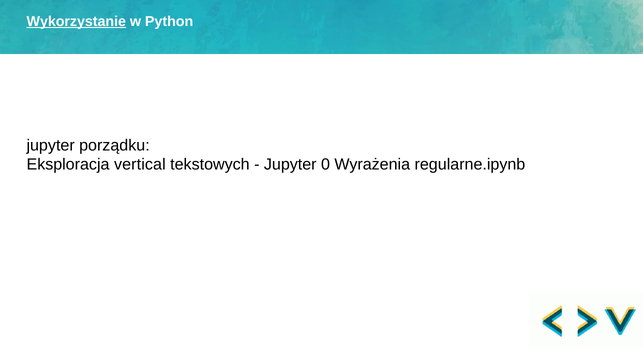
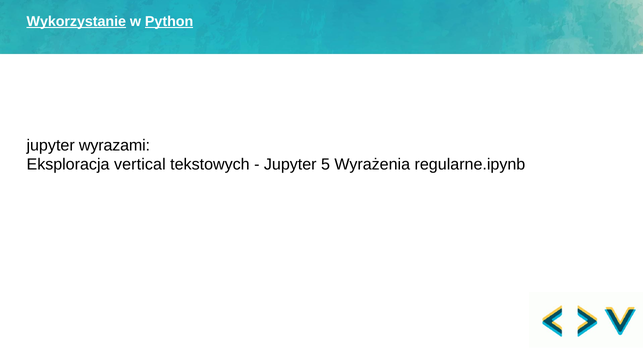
Python underline: none -> present
porządku: porządku -> wyrazami
0: 0 -> 5
